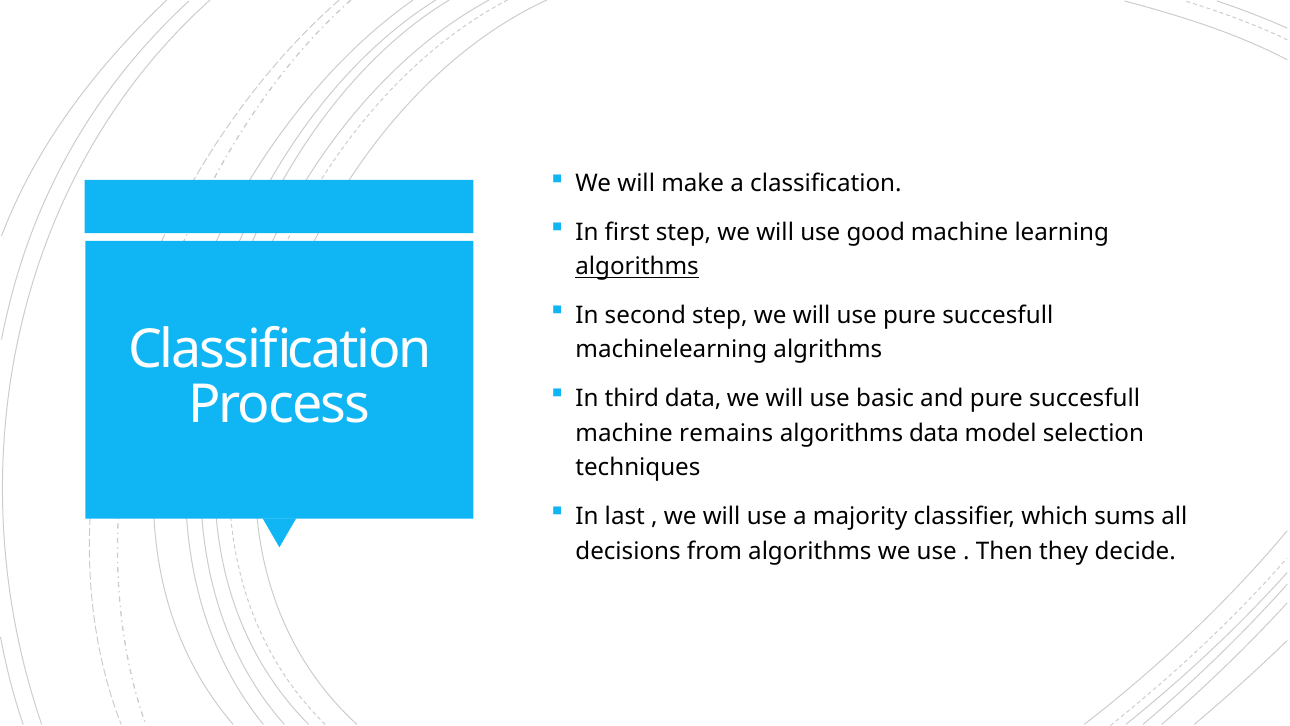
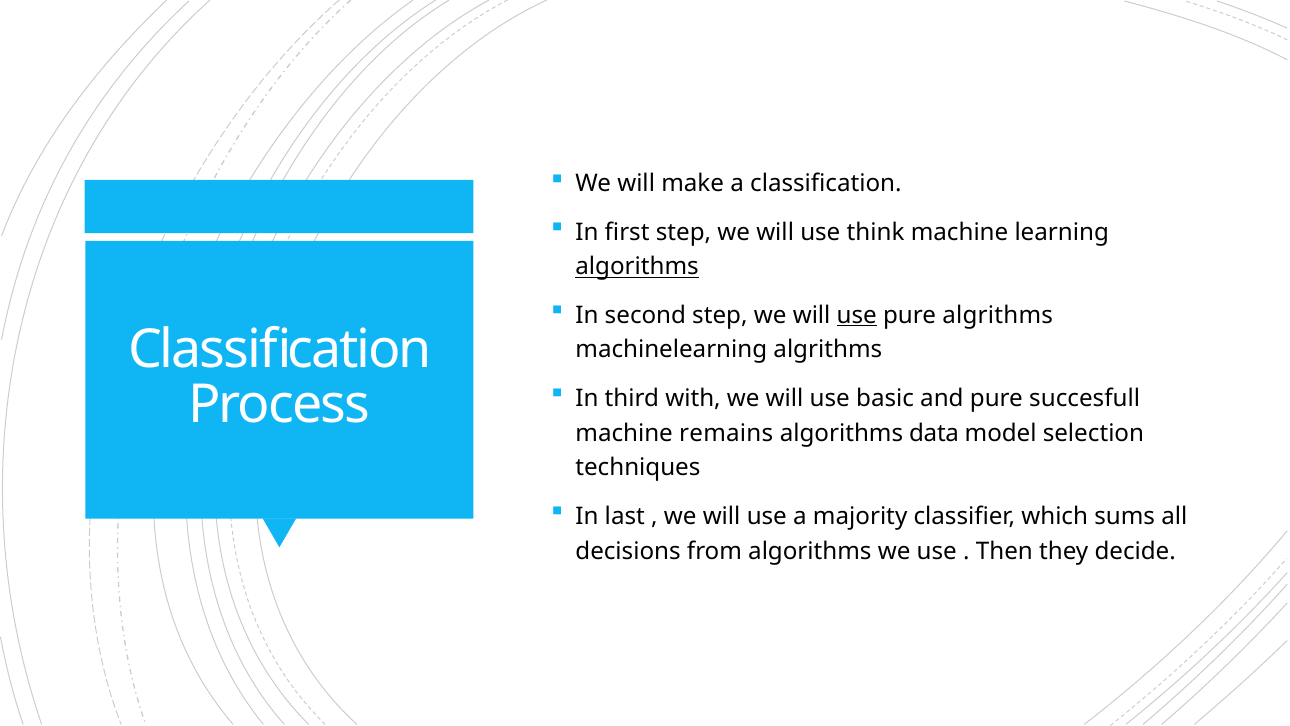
good: good -> think
use at (857, 315) underline: none -> present
succesfull at (998, 315): succesfull -> algrithms
third data: data -> with
